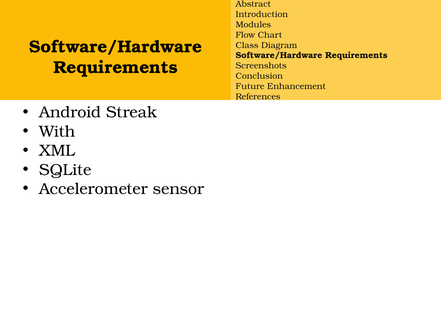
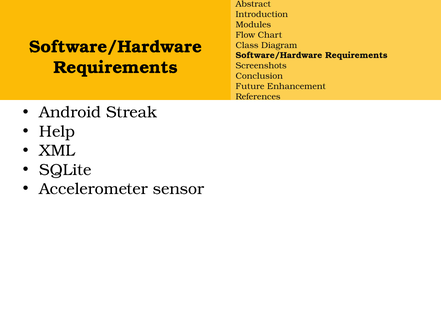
With: With -> Help
